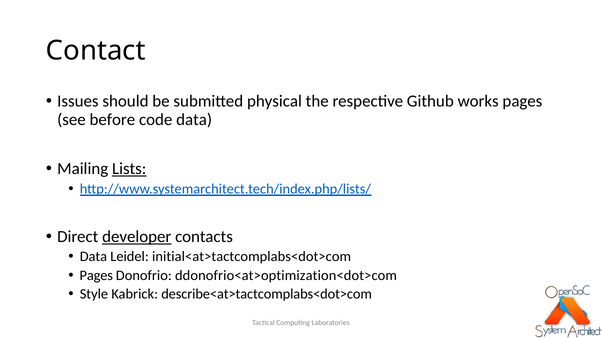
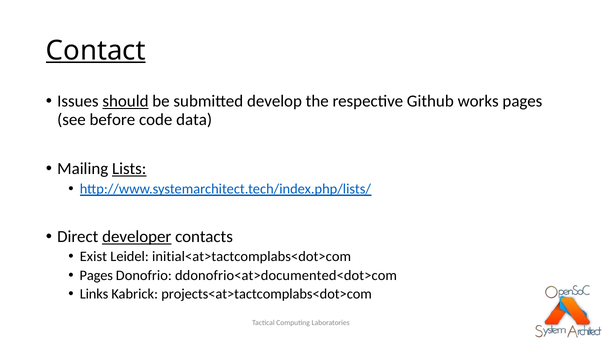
Contact underline: none -> present
should underline: none -> present
physical: physical -> develop
Data at (93, 257): Data -> Exist
ddonofrio<at>optimization<dot>com: ddonofrio<at>optimization<dot>com -> ddonofrio<at>documented<dot>com
Style: Style -> Links
describe<at>tactcomplabs<dot>com: describe<at>tactcomplabs<dot>com -> projects<at>tactcomplabs<dot>com
